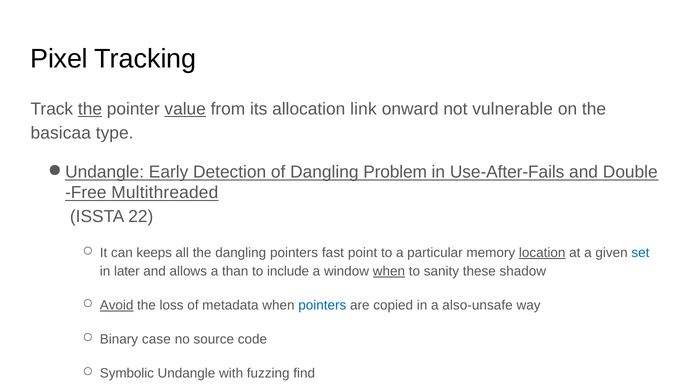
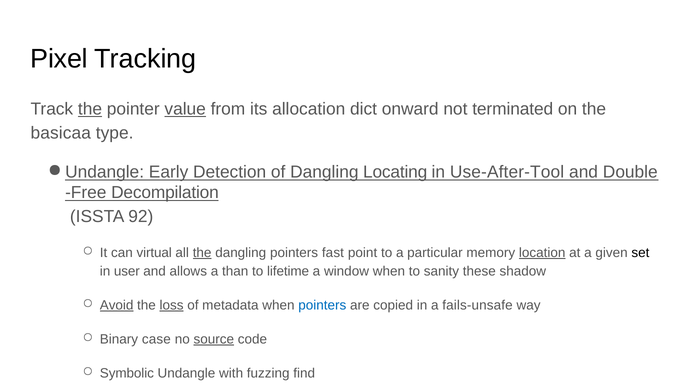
link: link -> dict
vulnerable: vulnerable -> terminated
Problem: Problem -> Locating
Use-After-Fails: Use-After-Fails -> Use-After-Tool
Multithreaded: Multithreaded -> Decompilation
22: 22 -> 92
keeps: keeps -> virtual
the at (202, 253) underline: none -> present
set colour: blue -> black
later: later -> user
include: include -> lifetime
when at (389, 271) underline: present -> none
loss underline: none -> present
also-unsafe: also-unsafe -> fails-unsafe
source underline: none -> present
